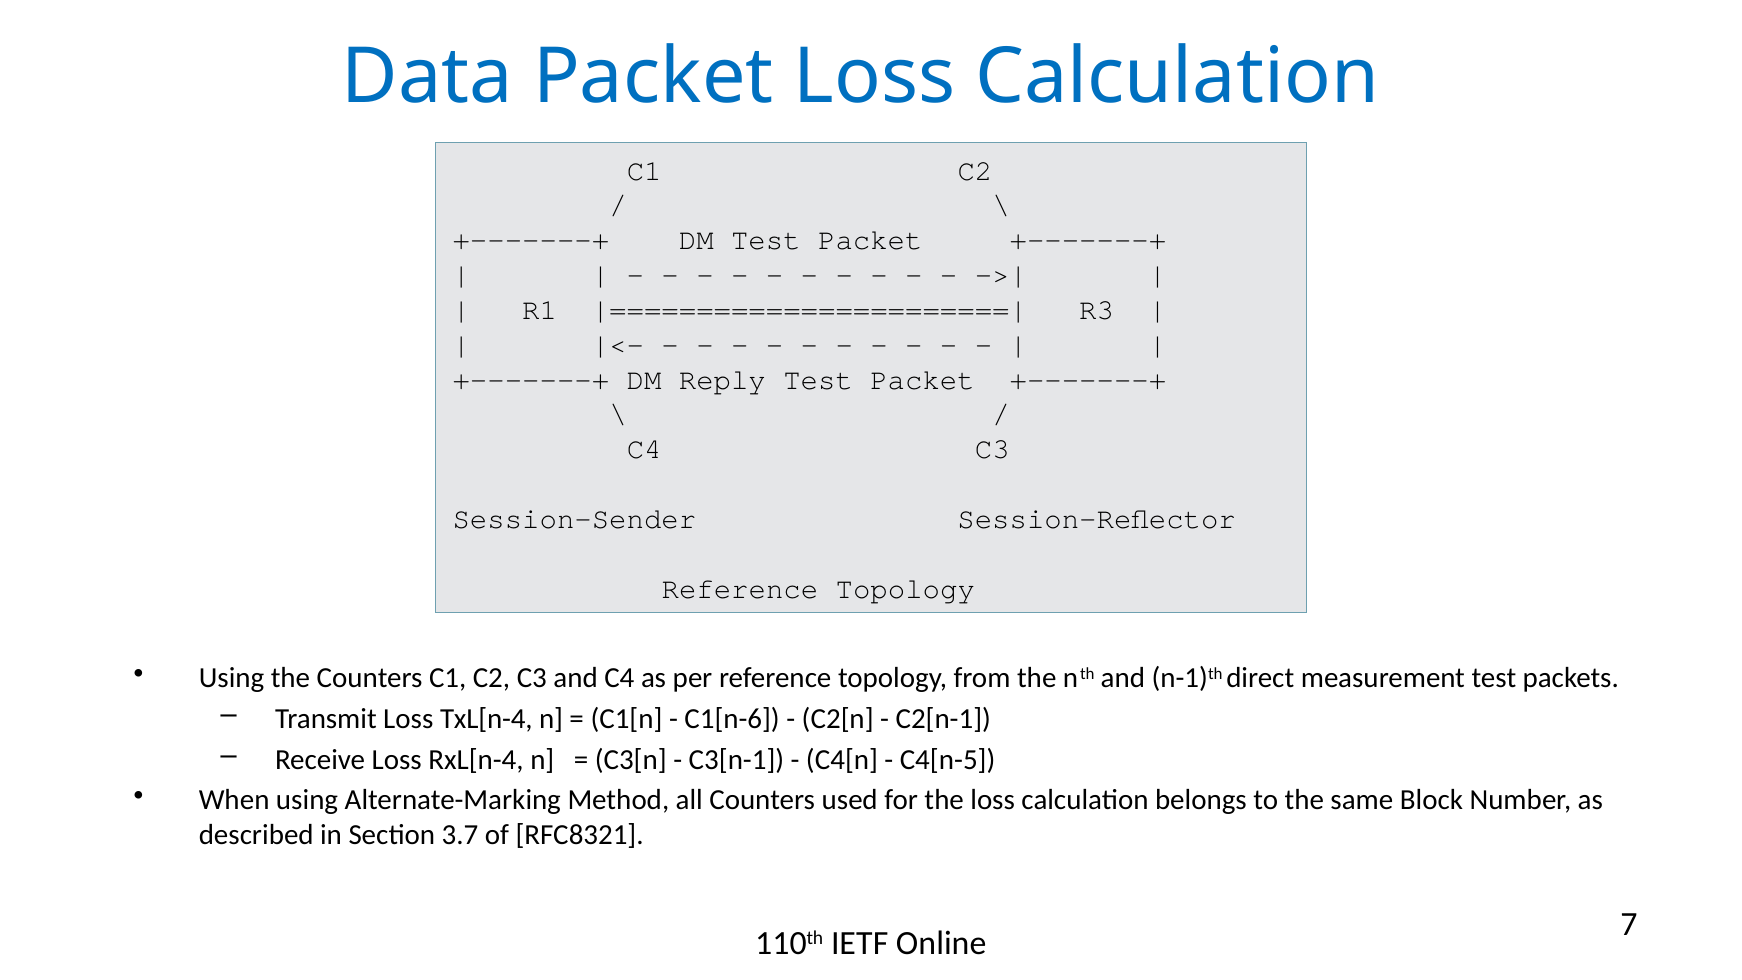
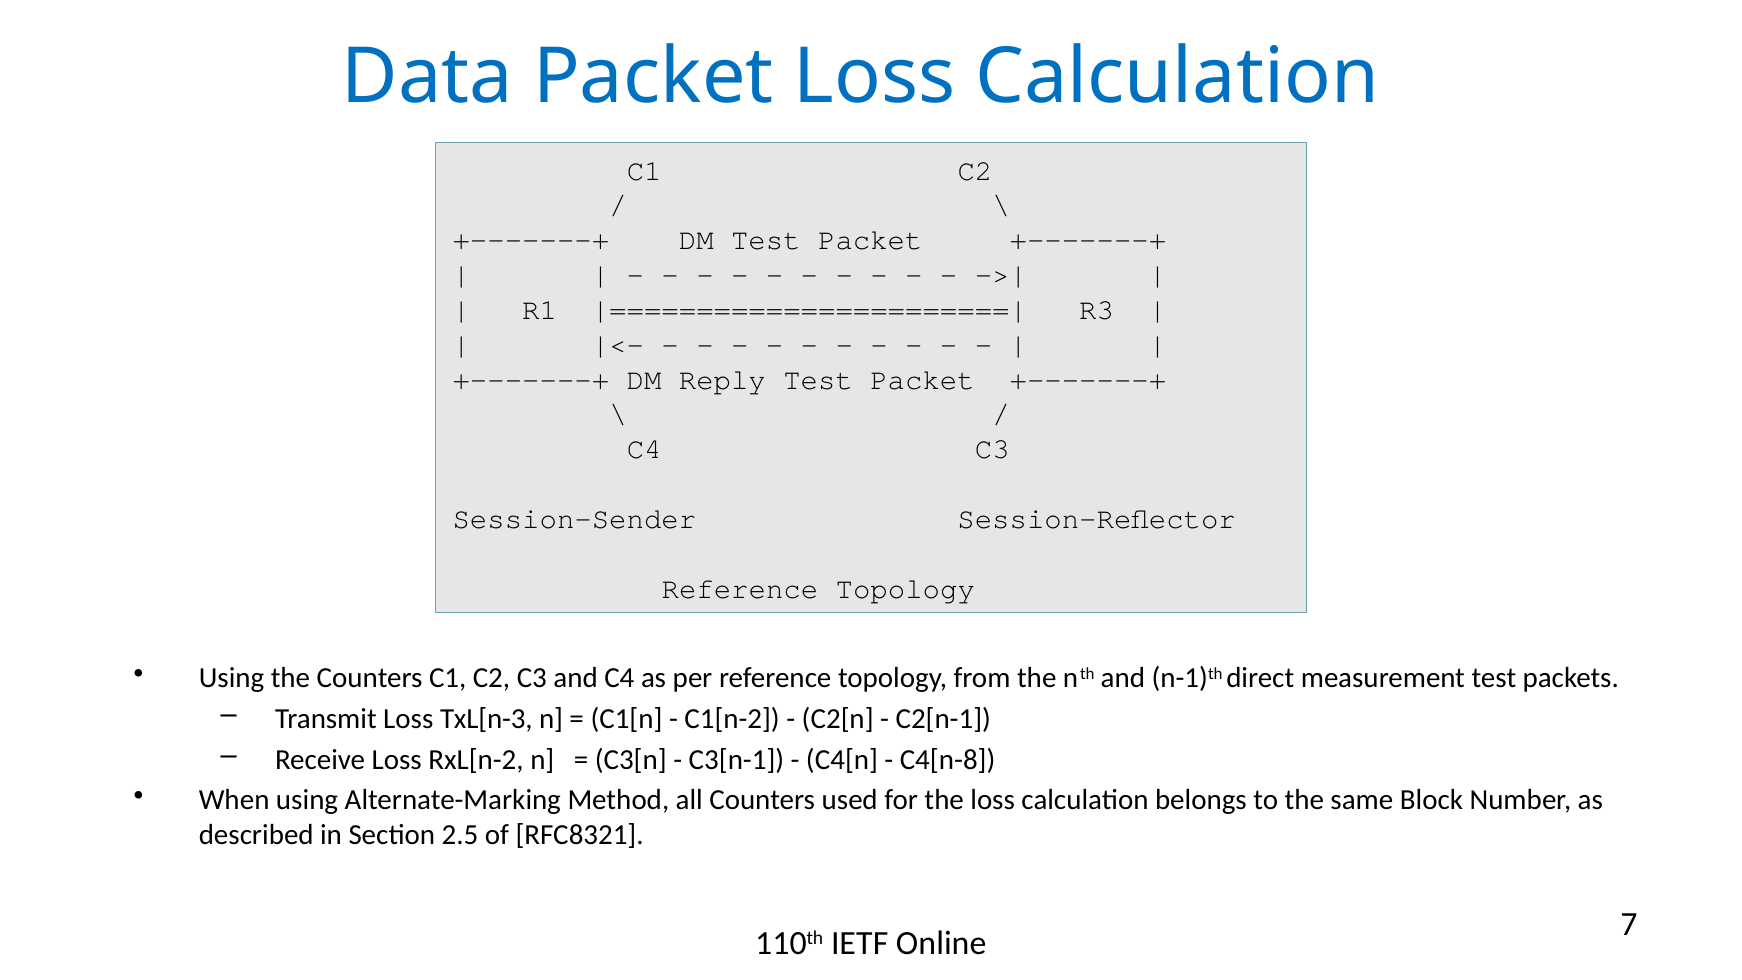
TxL[n-4: TxL[n-4 -> TxL[n-3
C1[n-6: C1[n-6 -> C1[n-2
RxL[n-4: RxL[n-4 -> RxL[n-2
C4[n-5: C4[n-5 -> C4[n-8
3.7: 3.7 -> 2.5
